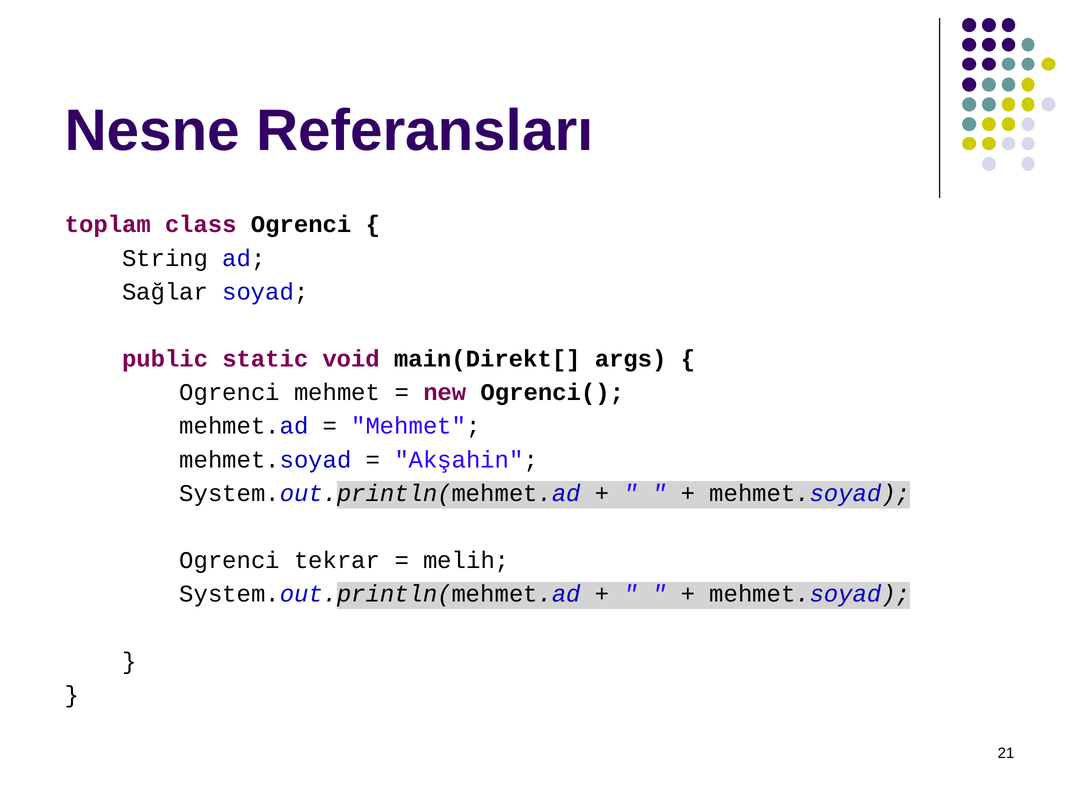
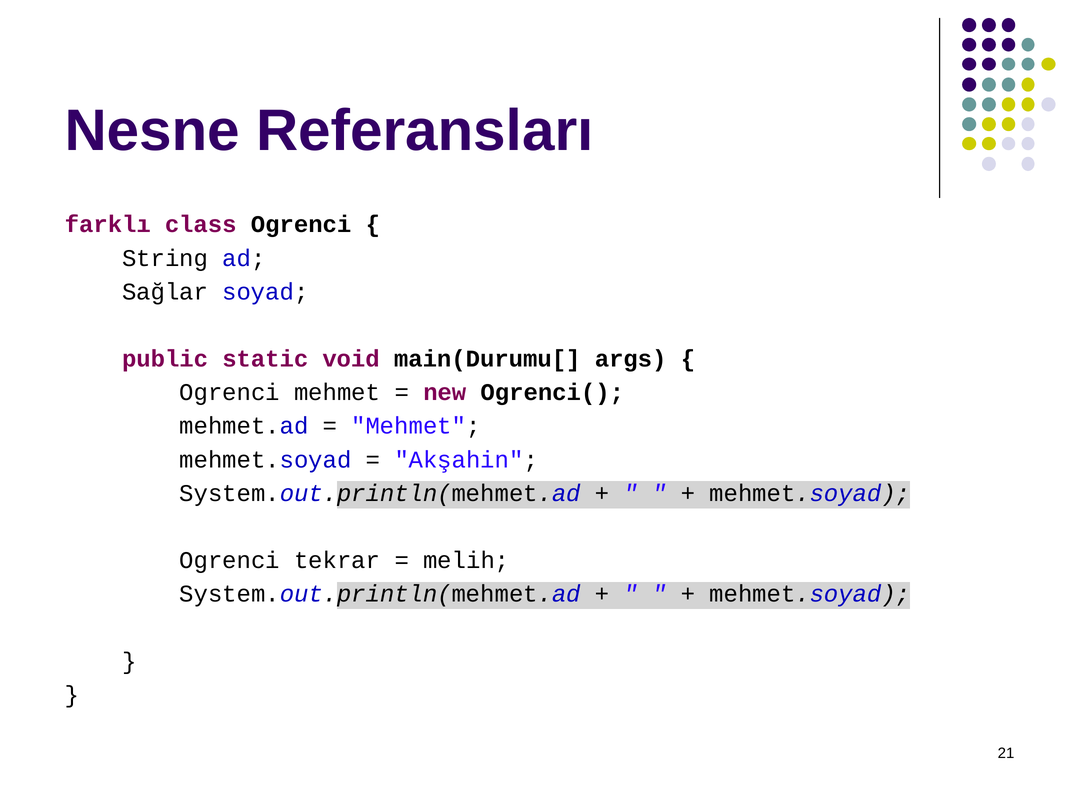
toplam: toplam -> farklı
main(Direkt[: main(Direkt[ -> main(Durumu[
